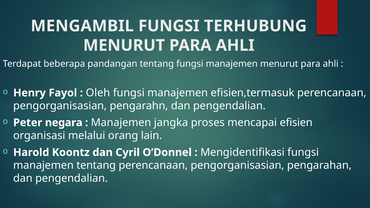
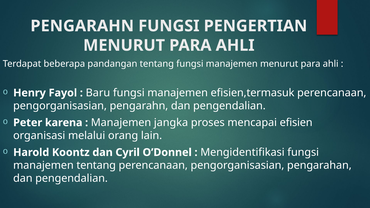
MENGAMBIL at (82, 26): MENGAMBIL -> PENGARAHN
TERHUBUNG: TERHUBUNG -> PENGERTIAN
Oleh: Oleh -> Baru
negara: negara -> karena
